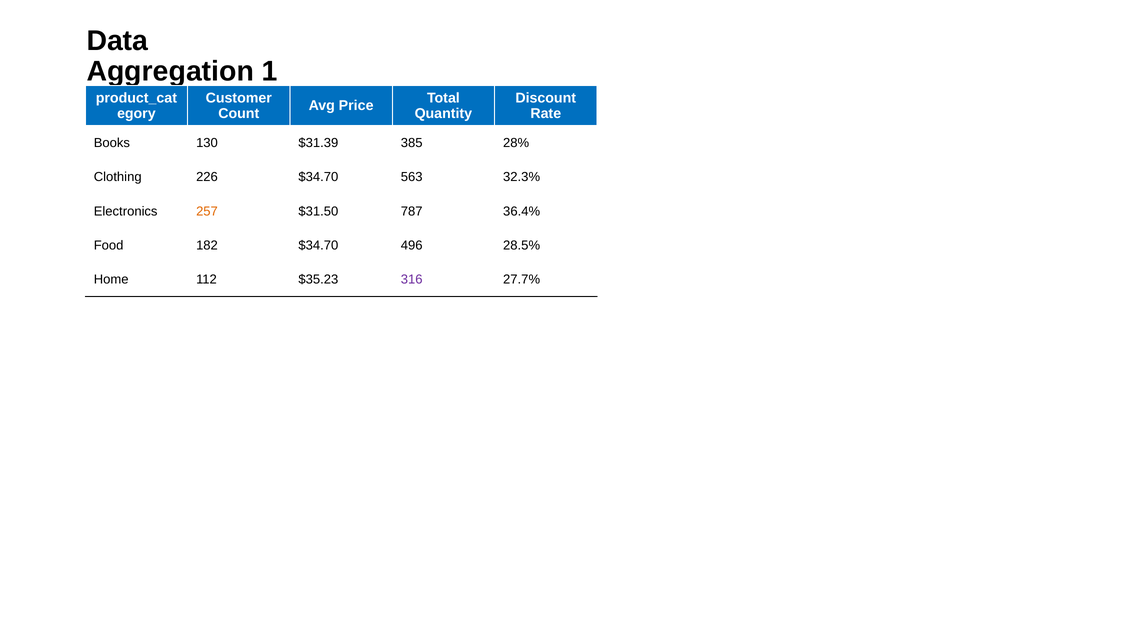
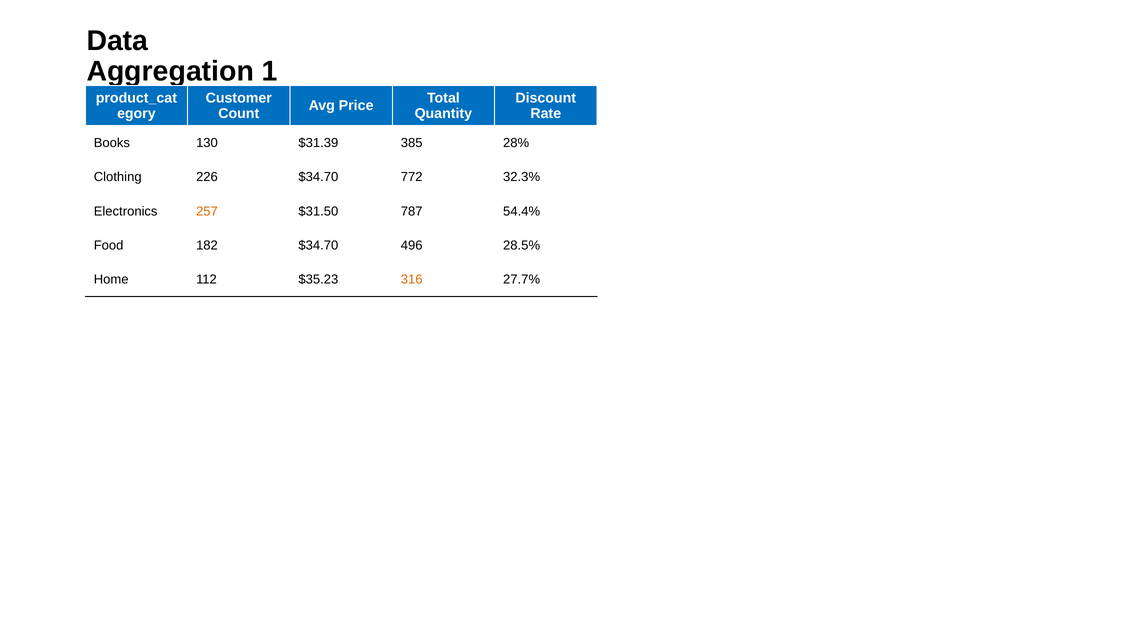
563: 563 -> 772
36.4%: 36.4% -> 54.4%
316 colour: purple -> orange
